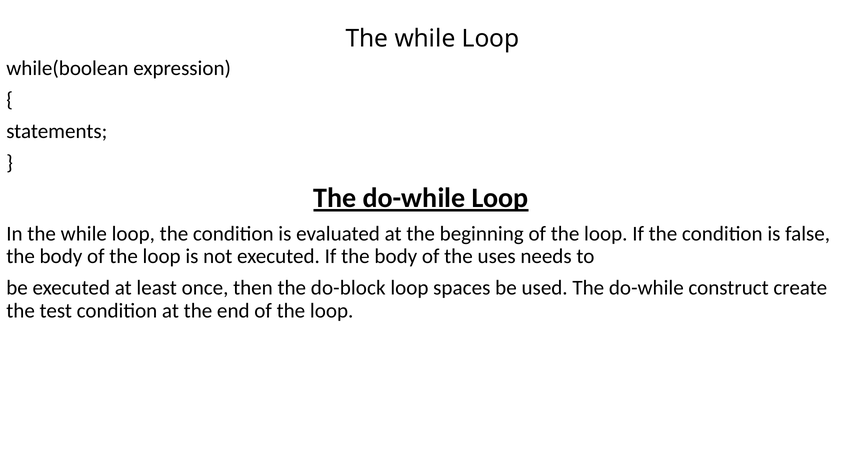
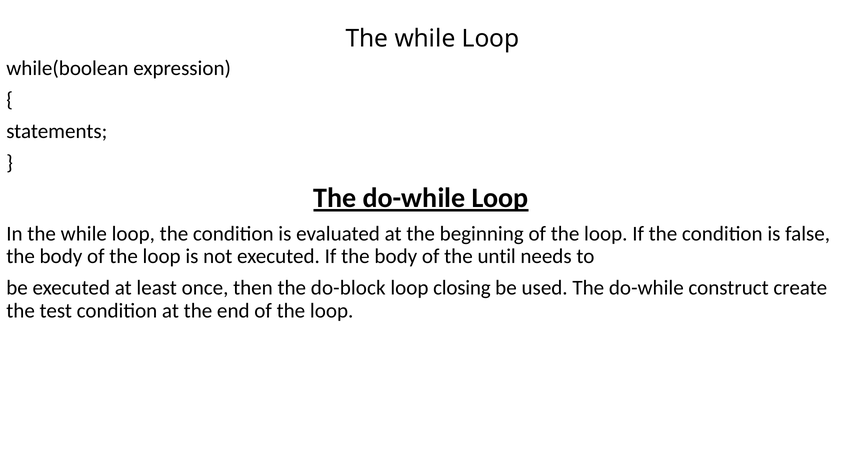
uses: uses -> until
spaces: spaces -> closing
